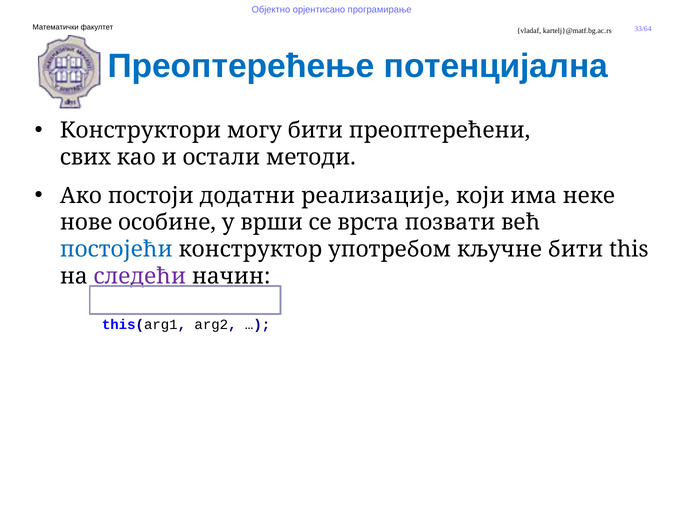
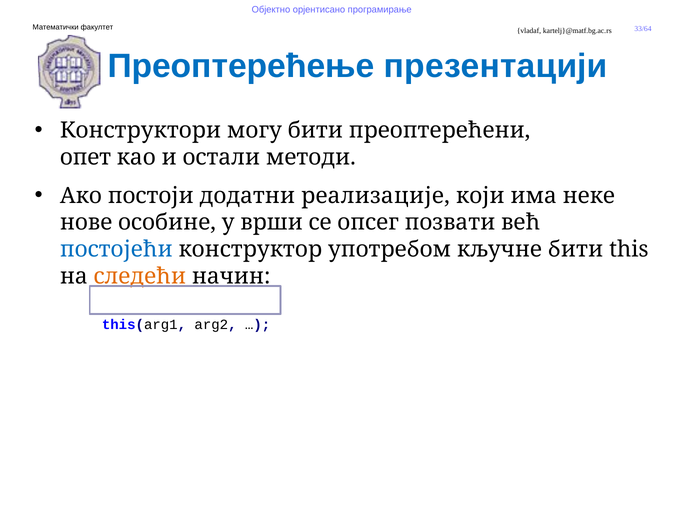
потенцијална: потенцијална -> презентацији
свих: свих -> опет
врста: врста -> опсег
следећи colour: purple -> orange
